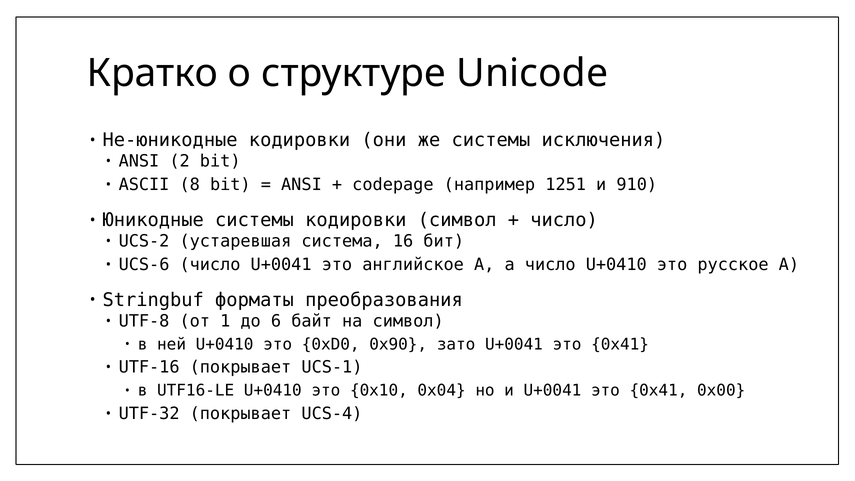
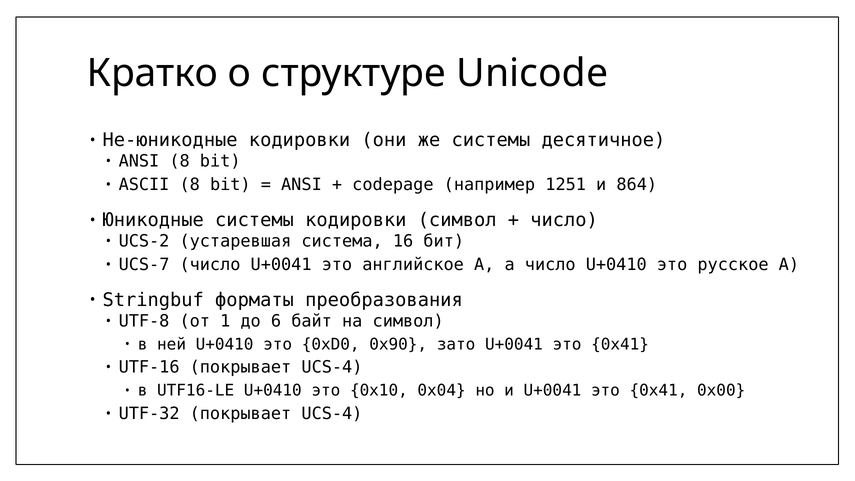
исключения: исключения -> десятичное
ANSI 2: 2 -> 8
910: 910 -> 864
UCS-6: UCS-6 -> UCS-7
UTF-16 покрывает UCS-1: UCS-1 -> UCS-4
